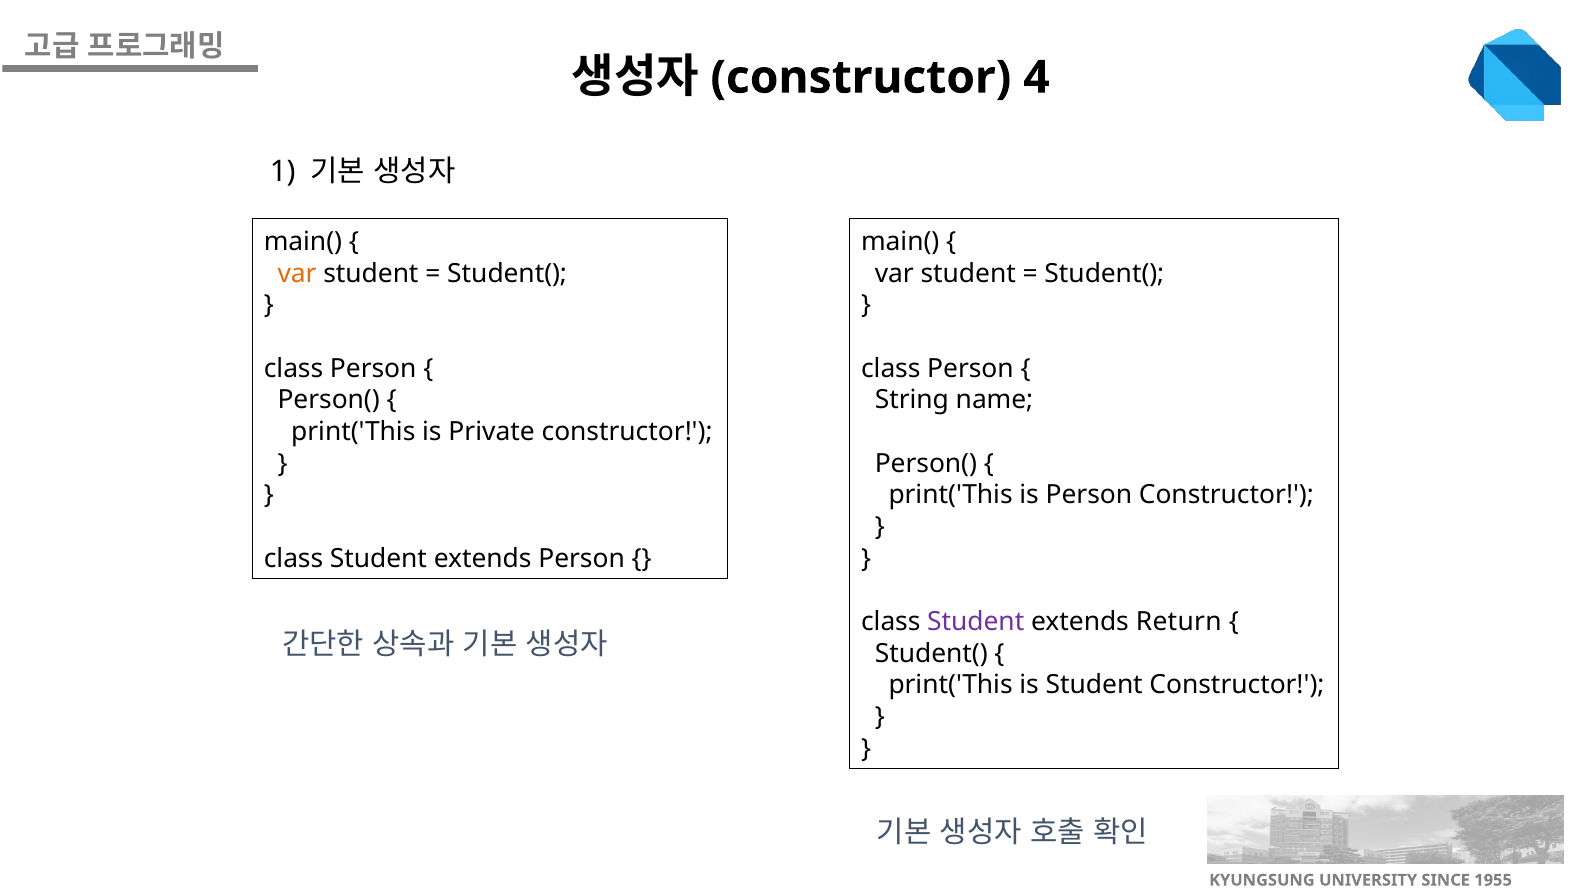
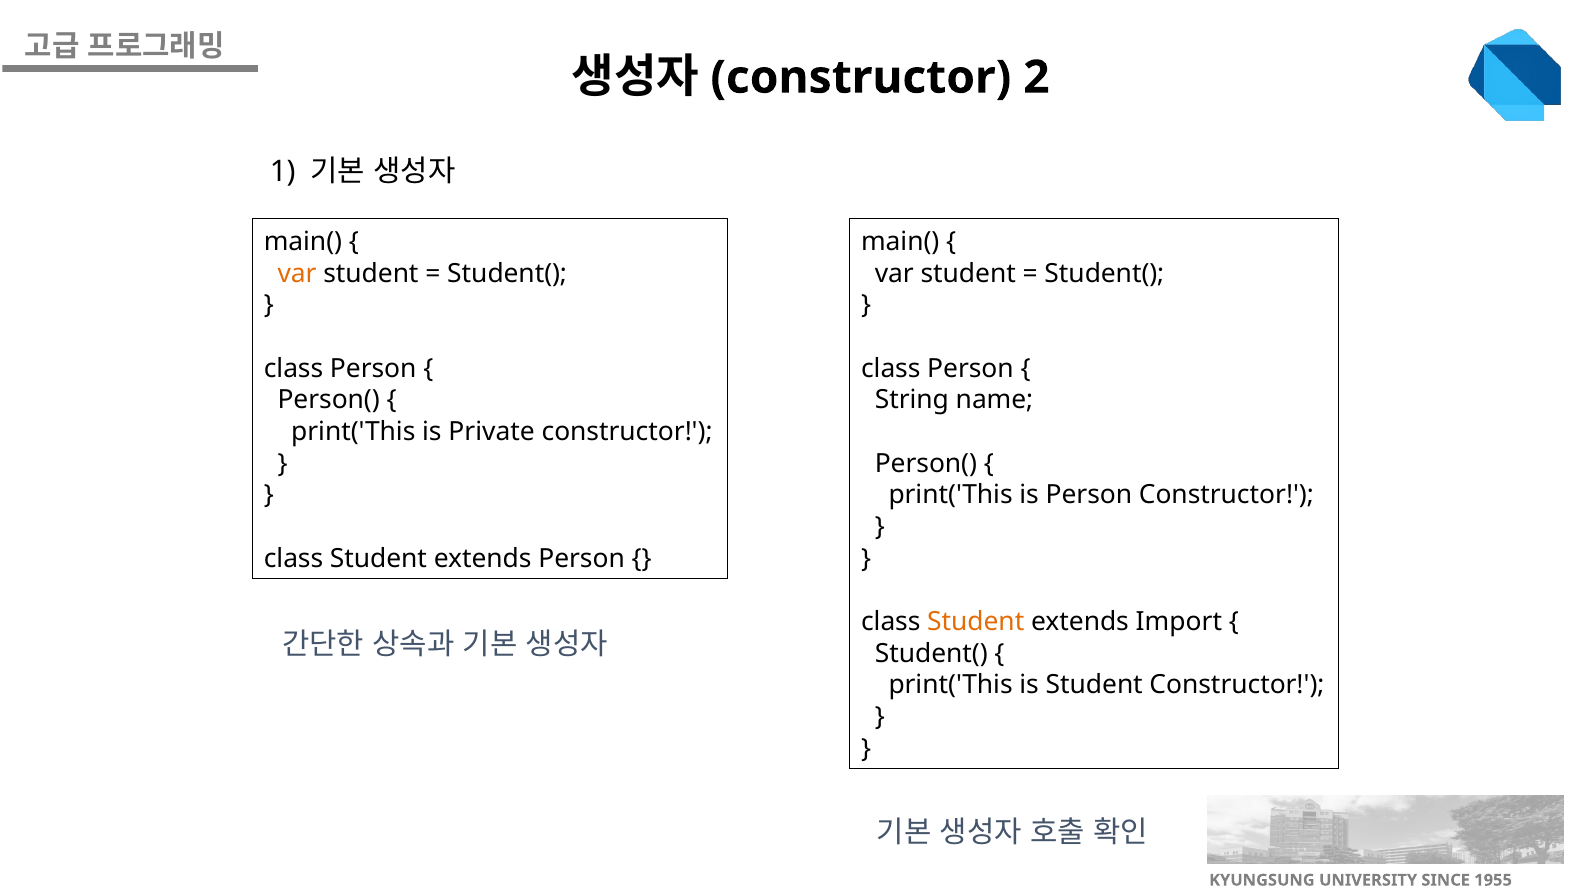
4: 4 -> 2
Student at (976, 622) colour: purple -> orange
Return: Return -> Import
